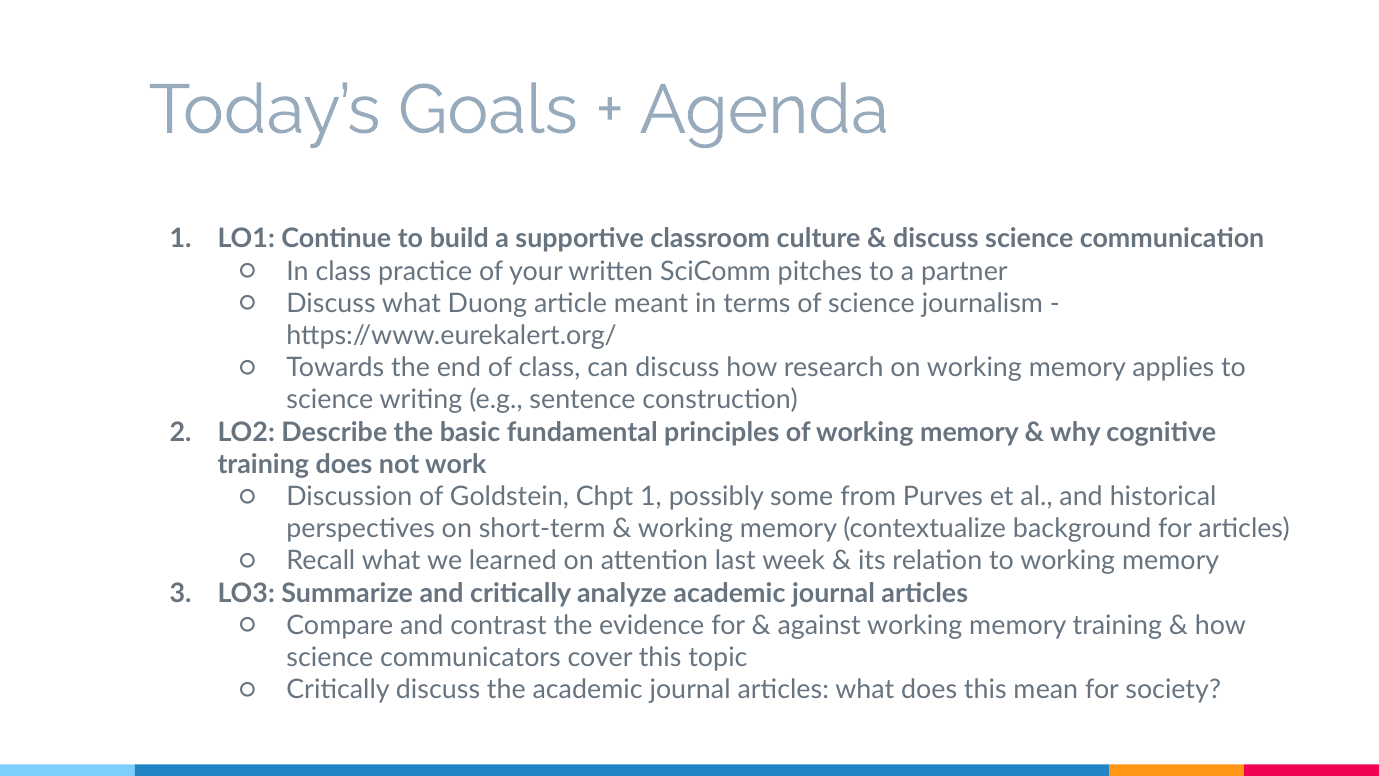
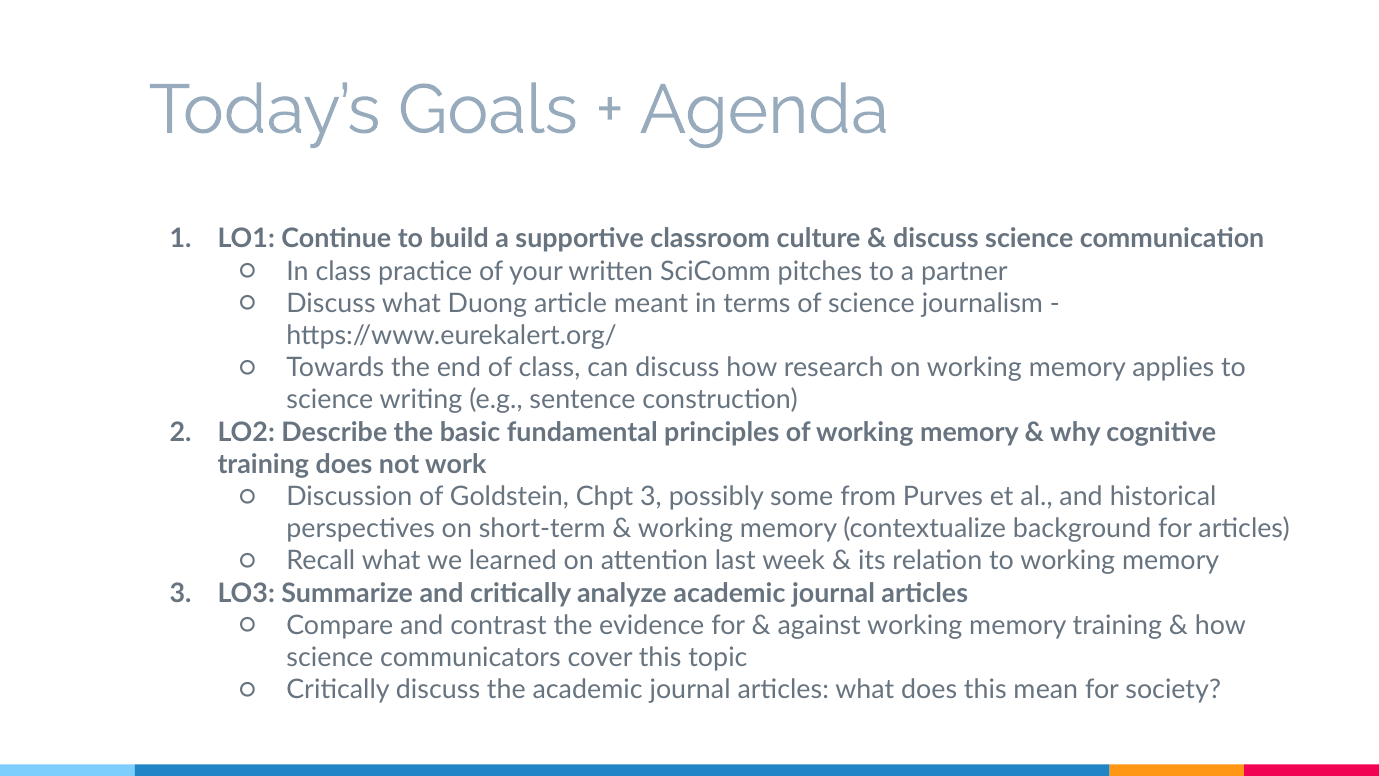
Chpt 1: 1 -> 3
